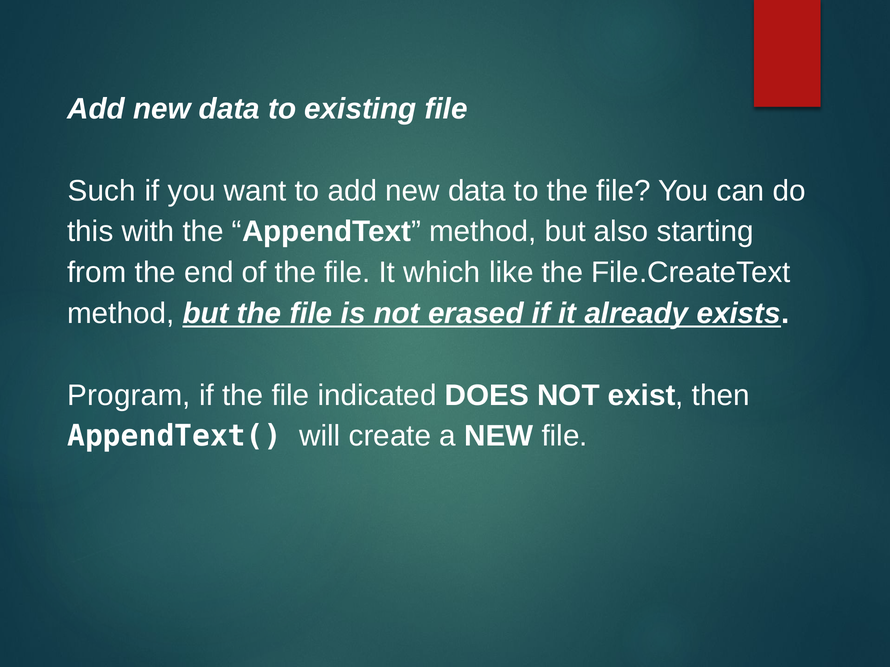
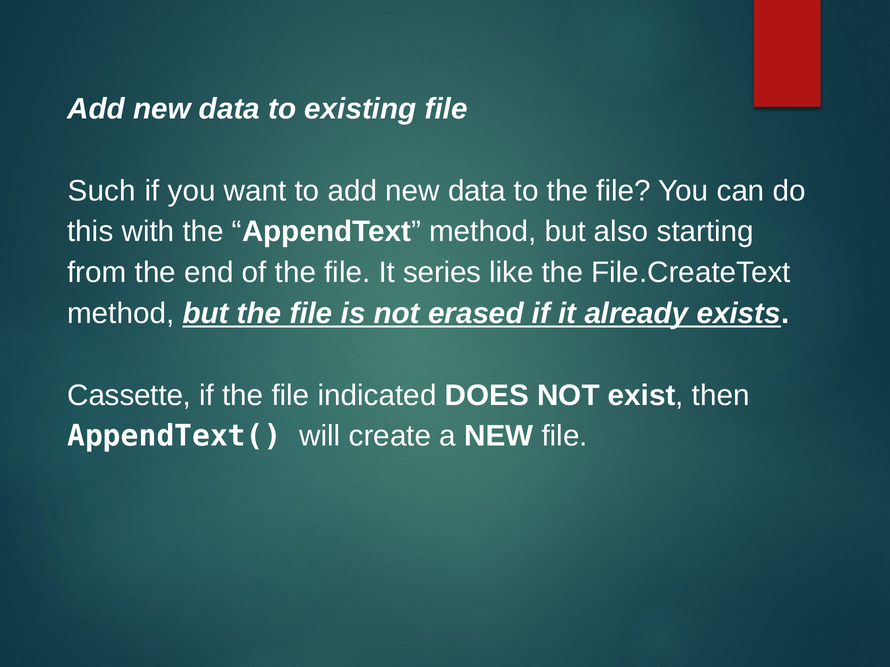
which: which -> series
Program: Program -> Cassette
